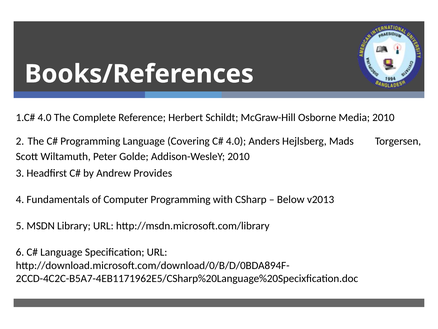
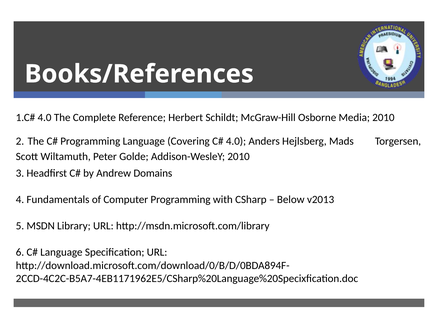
Provides: Provides -> Domains
